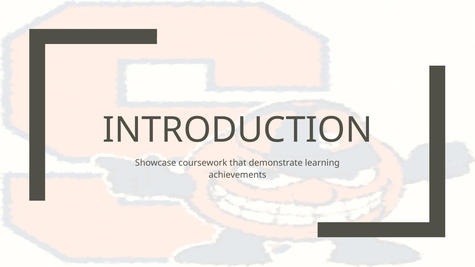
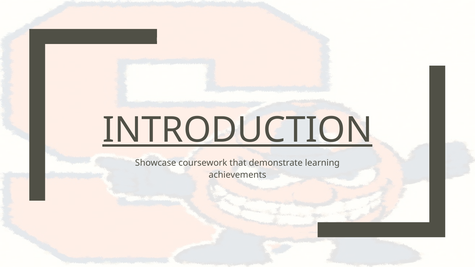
INTRODUCTION underline: none -> present
